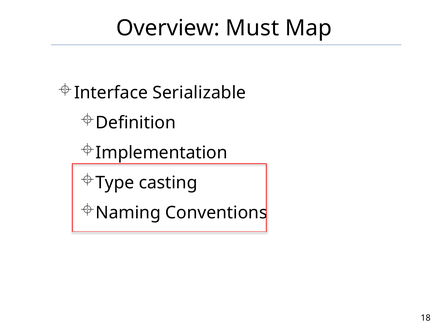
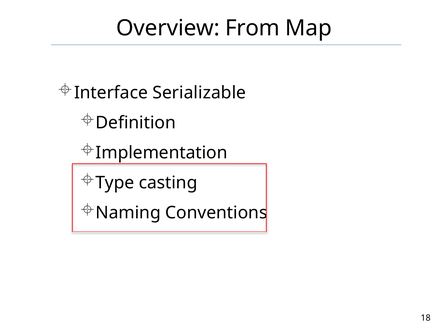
Must: Must -> From
